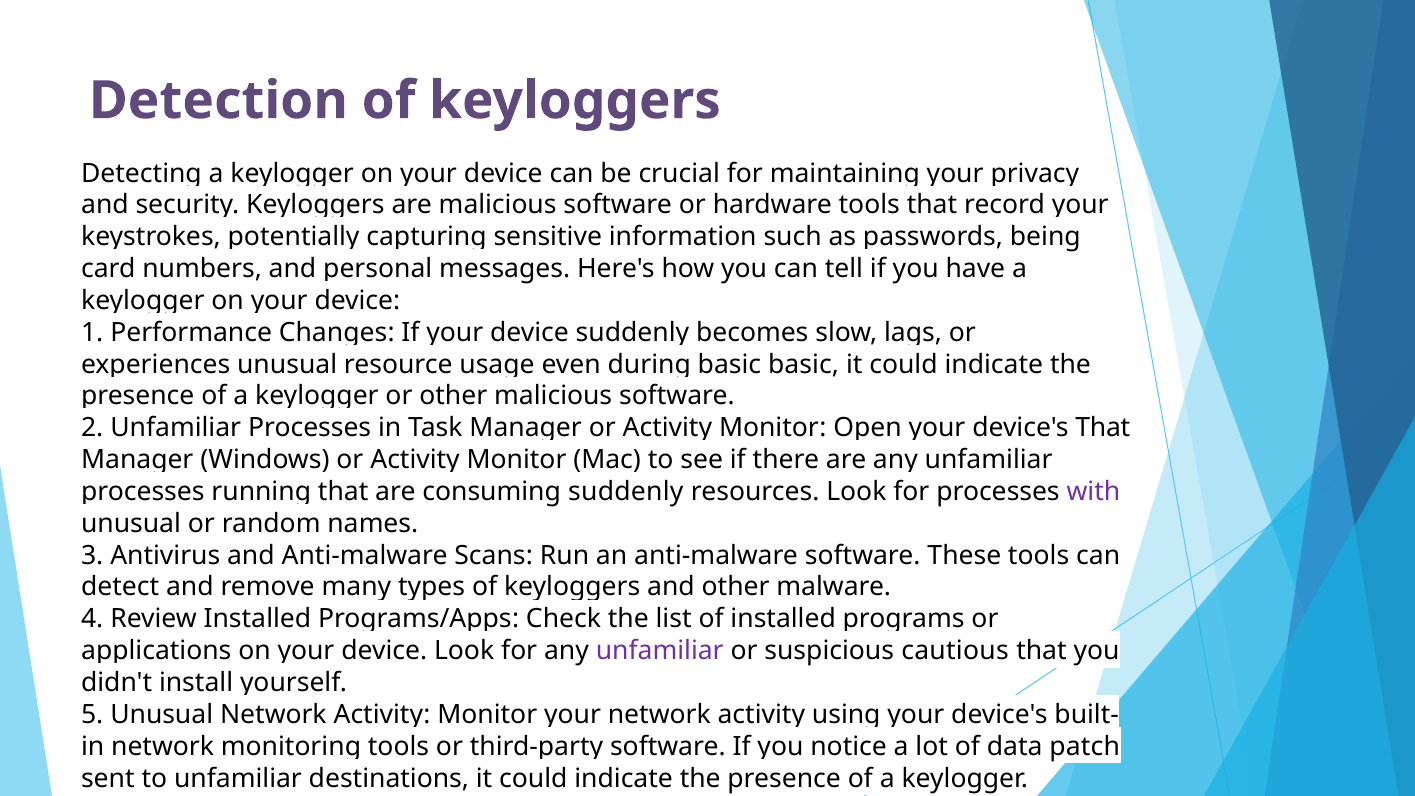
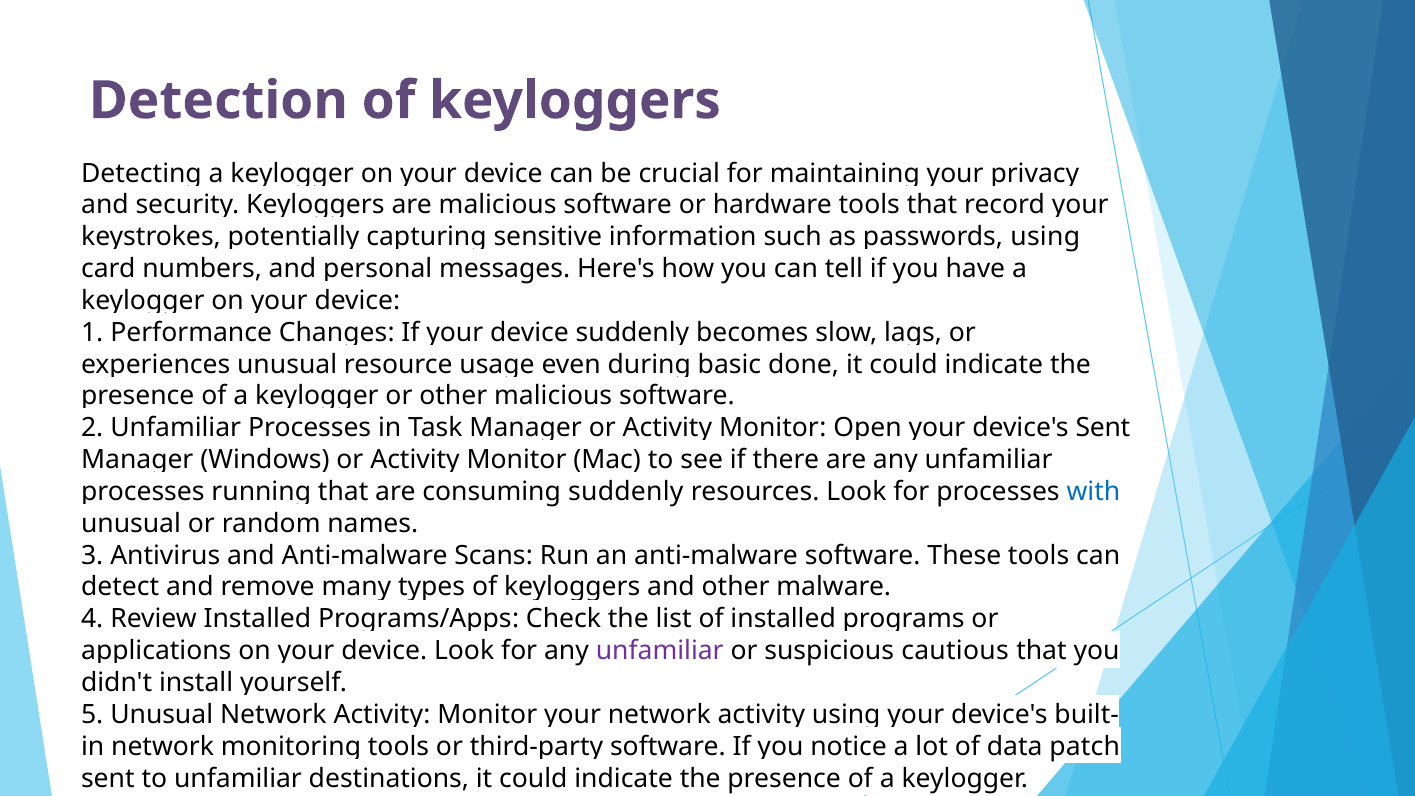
being at (1045, 237): being -> using
basic at (804, 364): basic -> done
That at (1103, 428): That -> Sent
with colour: purple -> blue
